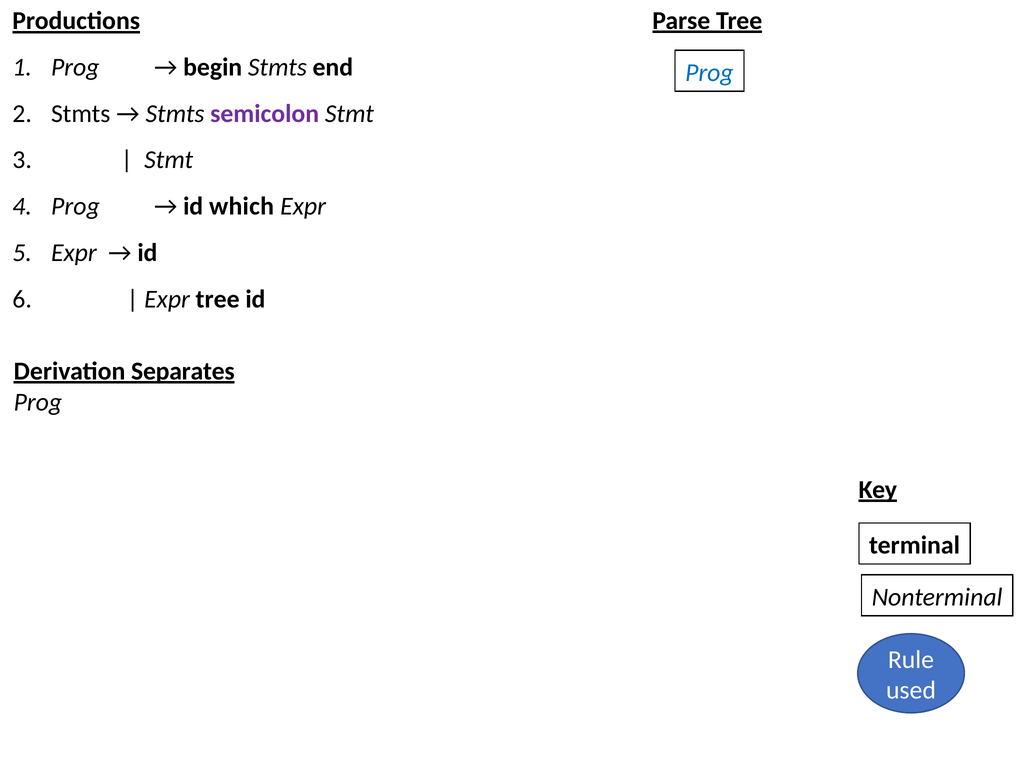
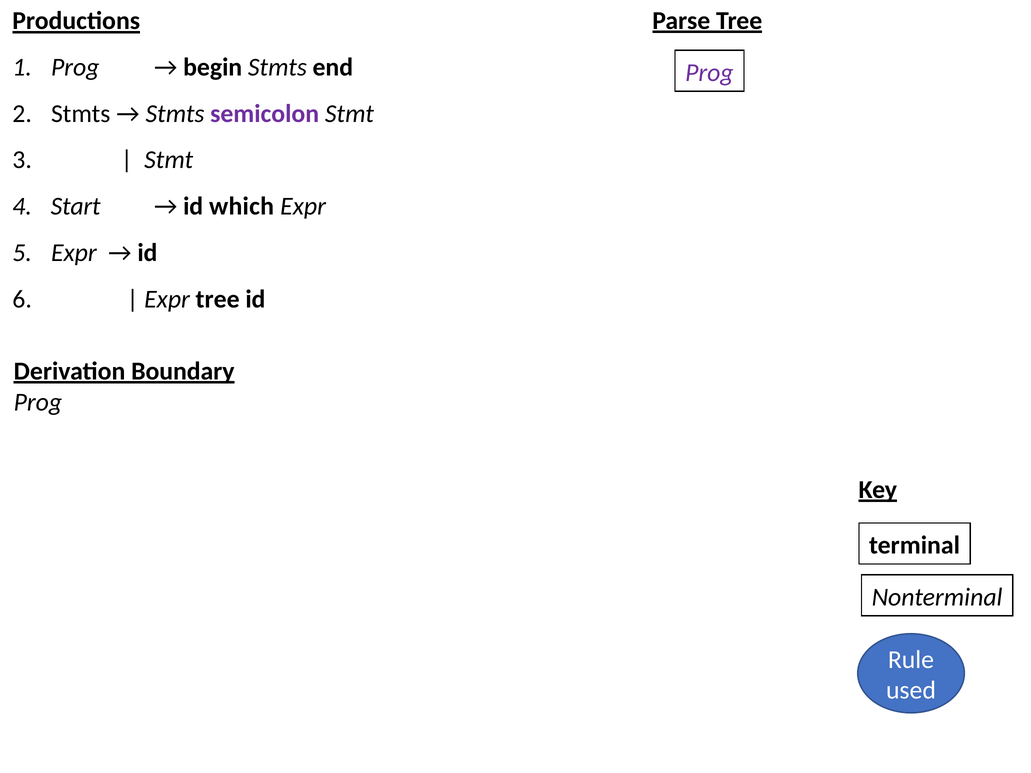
Prog at (709, 73) colour: blue -> purple
Prog at (75, 206): Prog -> Start
Separates: Separates -> Boundary
